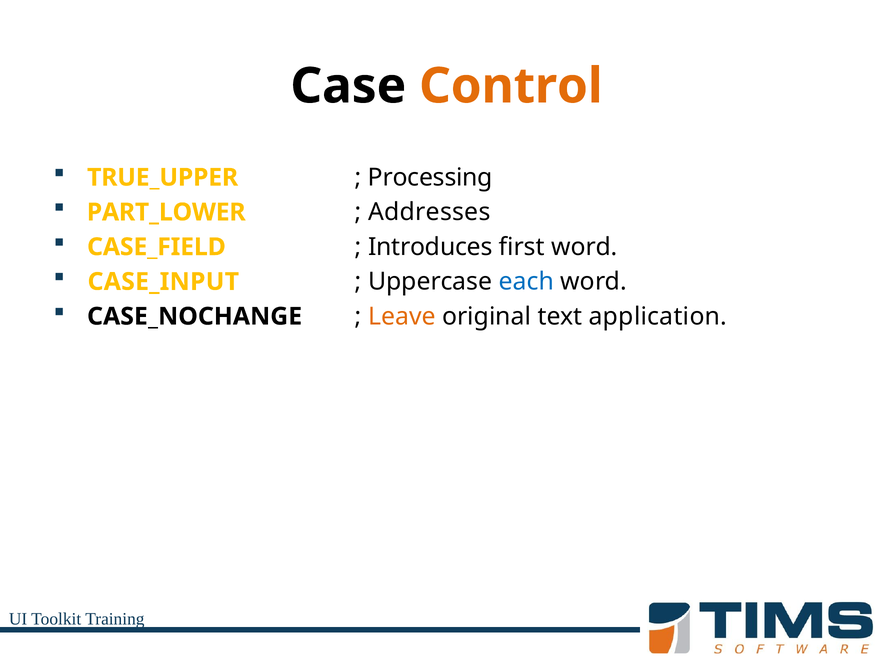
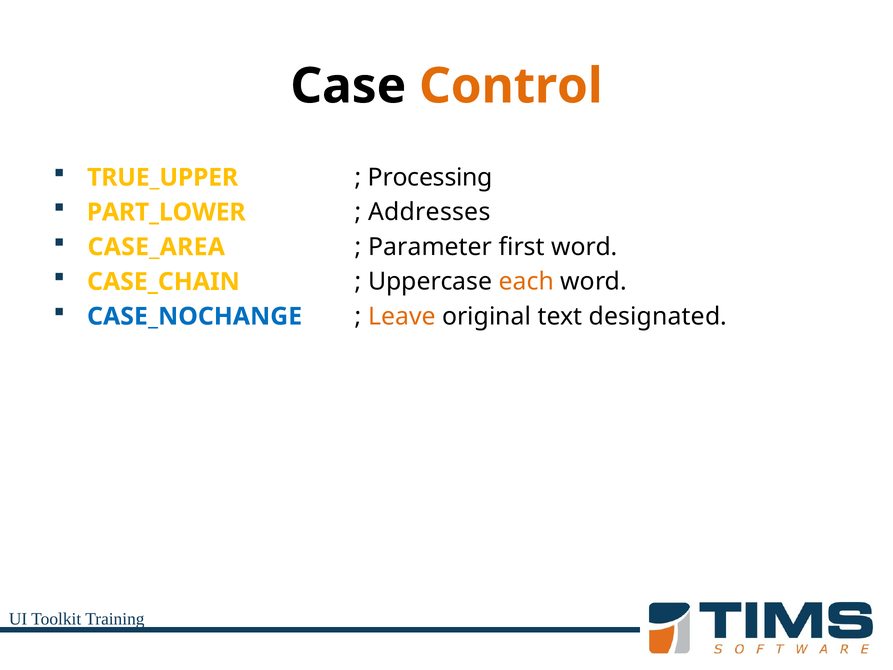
CASE_FIELD: CASE_FIELD -> CASE_AREA
Introduces: Introduces -> Parameter
CASE_INPUT: CASE_INPUT -> CASE_CHAIN
each colour: blue -> orange
CASE_NOCHANGE colour: black -> blue
application: application -> designated
